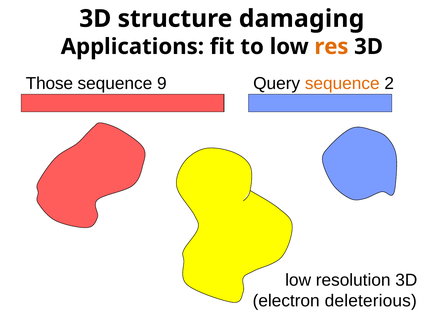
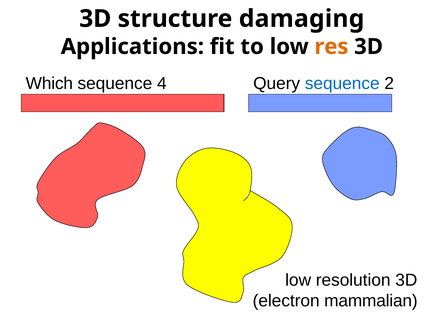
Those: Those -> Which
9: 9 -> 4
sequence at (342, 84) colour: orange -> blue
deleterious: deleterious -> mammalian
